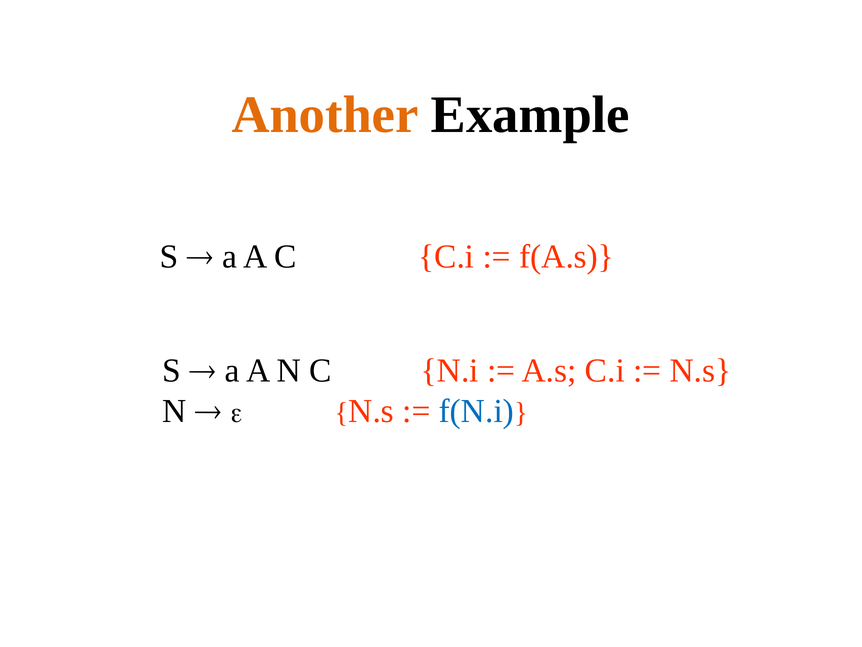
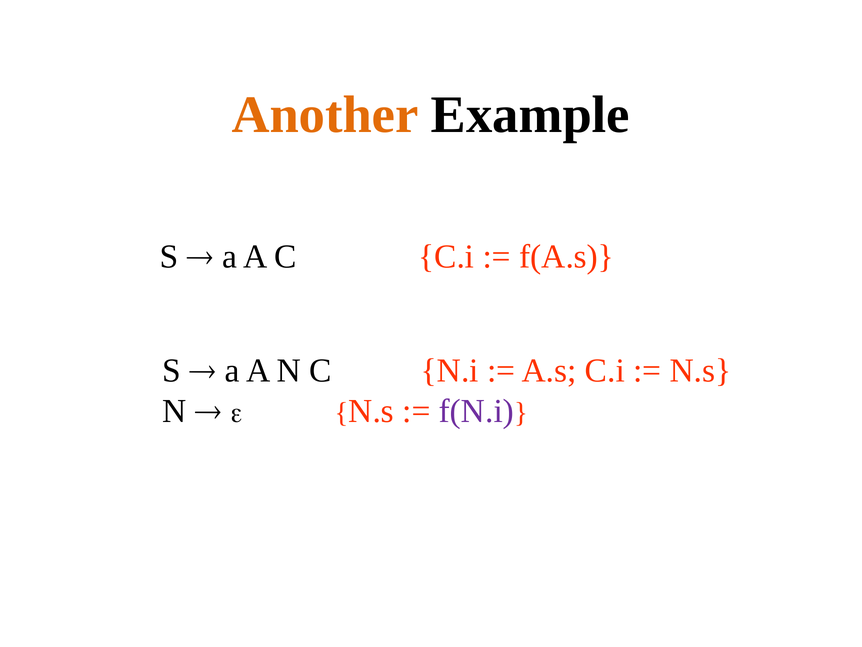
f(N.i colour: blue -> purple
